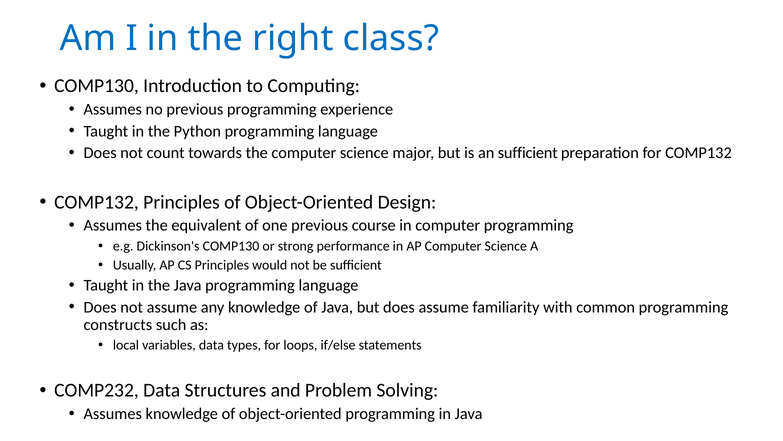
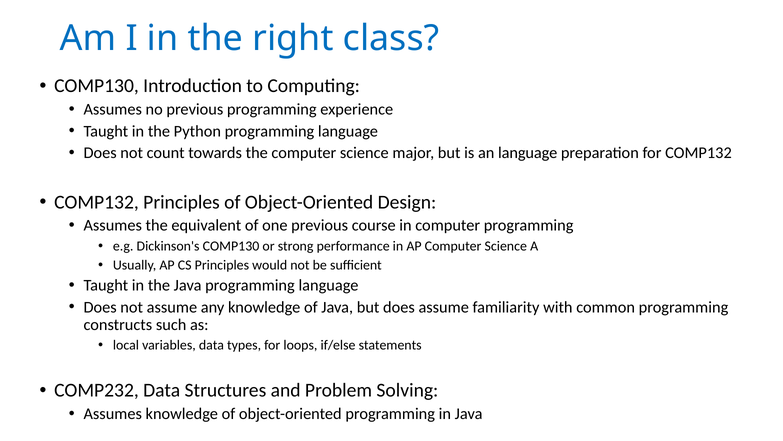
an sufficient: sufficient -> language
